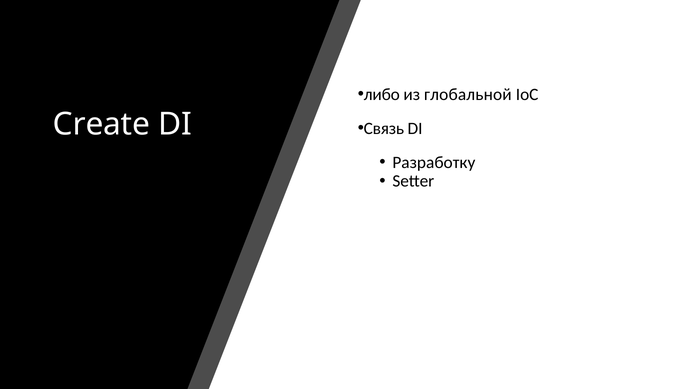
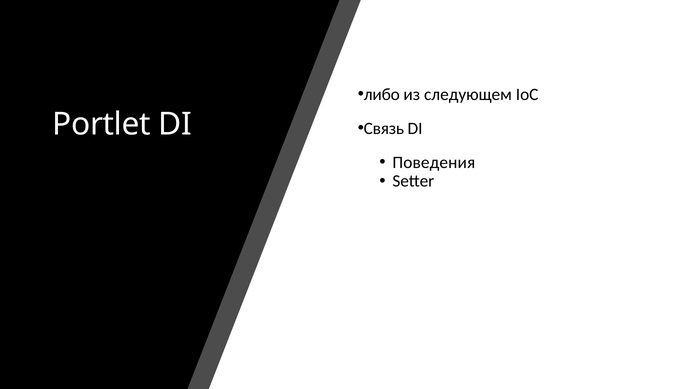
глобальной: глобальной -> следующем
Create: Create -> Portlet
Разработку: Разработку -> Поведения
